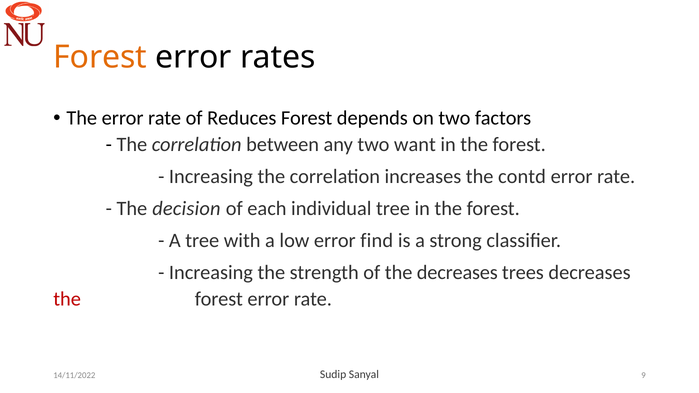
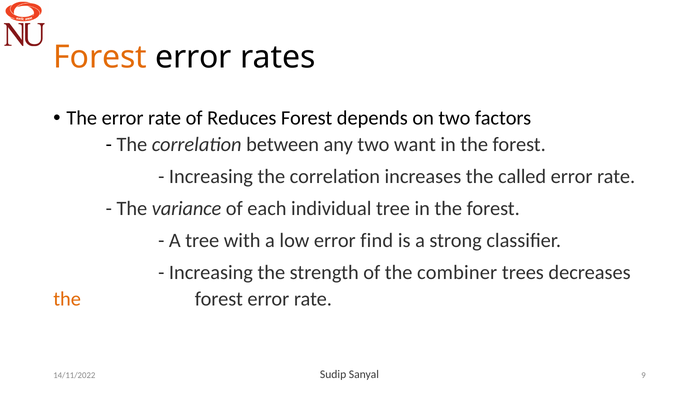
contd: contd -> called
decision: decision -> variance
the decreases: decreases -> combiner
the at (67, 299) colour: red -> orange
